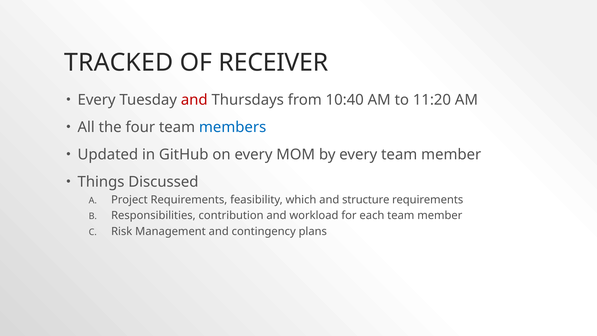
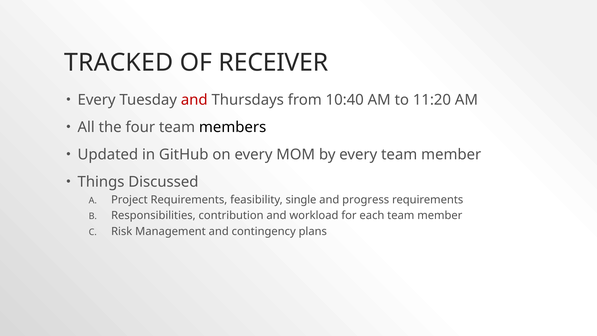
members colour: blue -> black
which: which -> single
structure: structure -> progress
